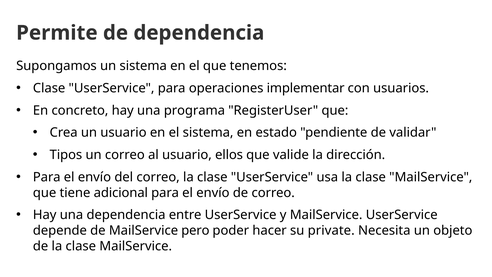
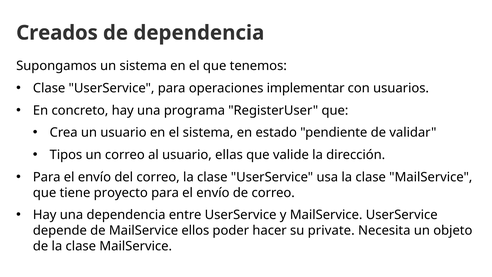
Permite: Permite -> Creados
ellos: ellos -> ellas
adicional: adicional -> proyecto
pero: pero -> ellos
